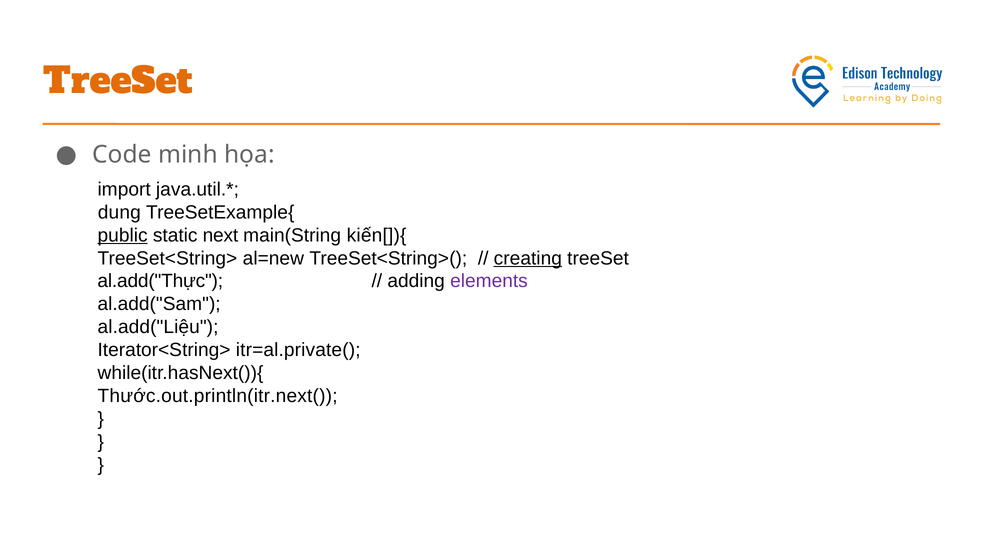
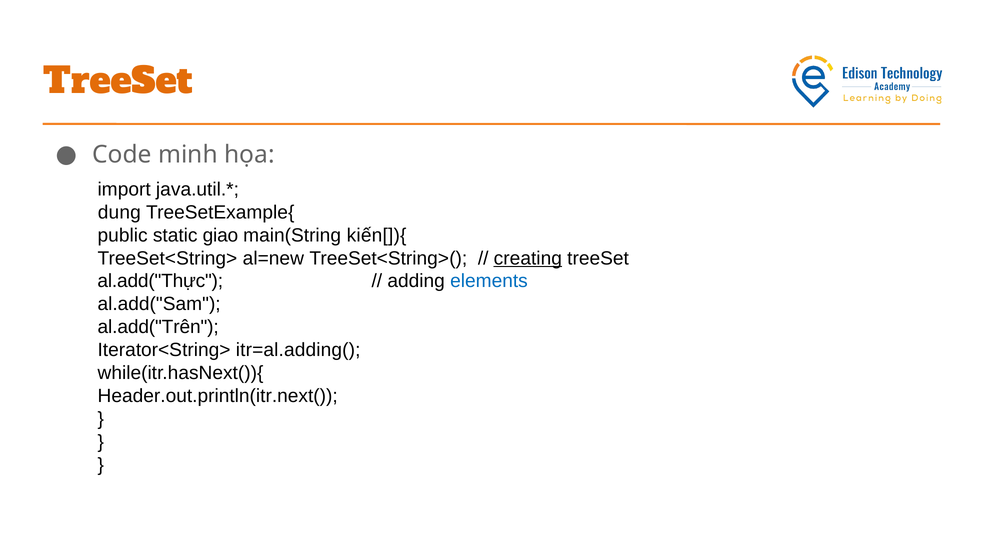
public underline: present -> none
next: next -> giao
elements colour: purple -> blue
al.add("Liệu: al.add("Liệu -> al.add("Trên
itr=al.private(: itr=al.private( -> itr=al.adding(
Thước.out.println(itr.next(: Thước.out.println(itr.next( -> Header.out.println(itr.next(
